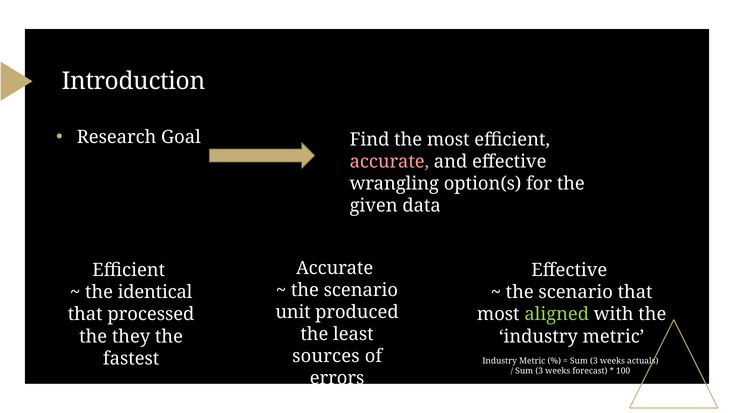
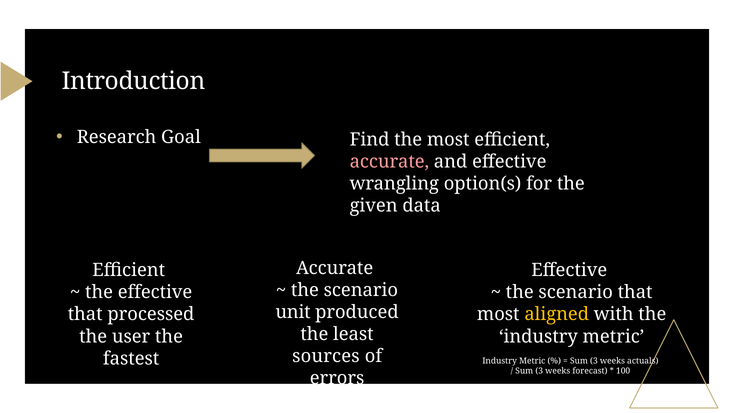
the identical: identical -> effective
aligned colour: light green -> yellow
they: they -> user
